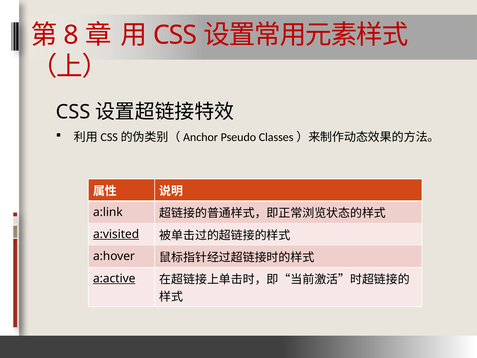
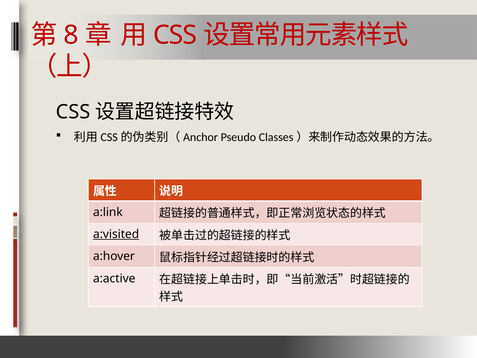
a:active underline: present -> none
